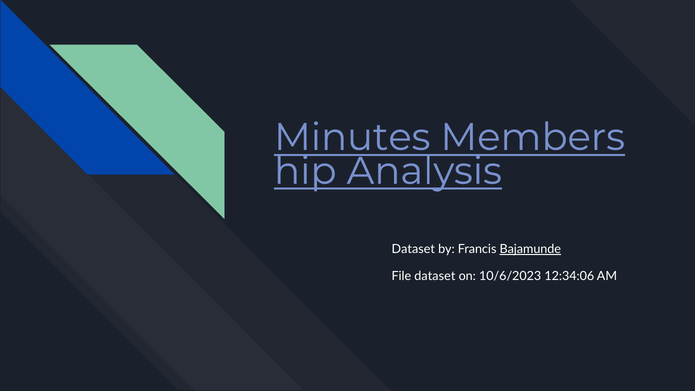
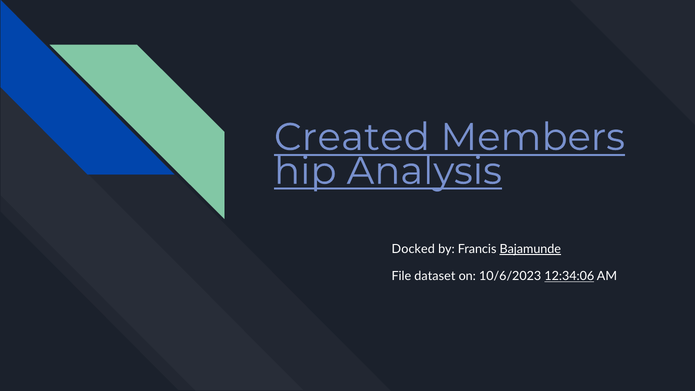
Minutes: Minutes -> Created
Dataset at (413, 249): Dataset -> Docked
12:34:06 underline: none -> present
